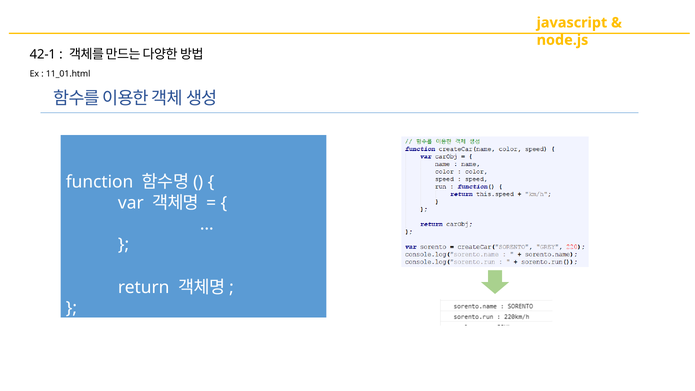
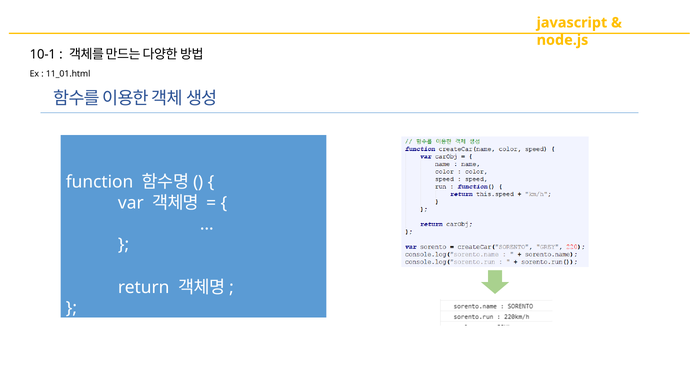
42-1: 42-1 -> 10-1
